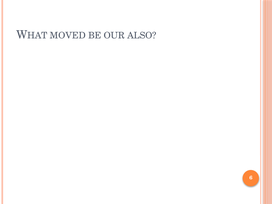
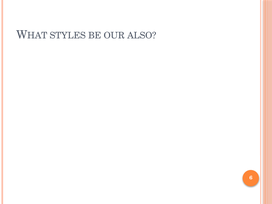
MOVED: MOVED -> STYLES
